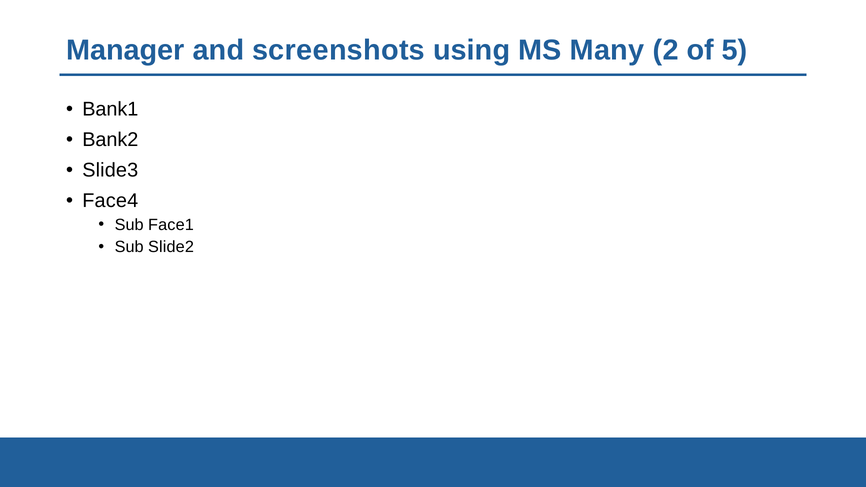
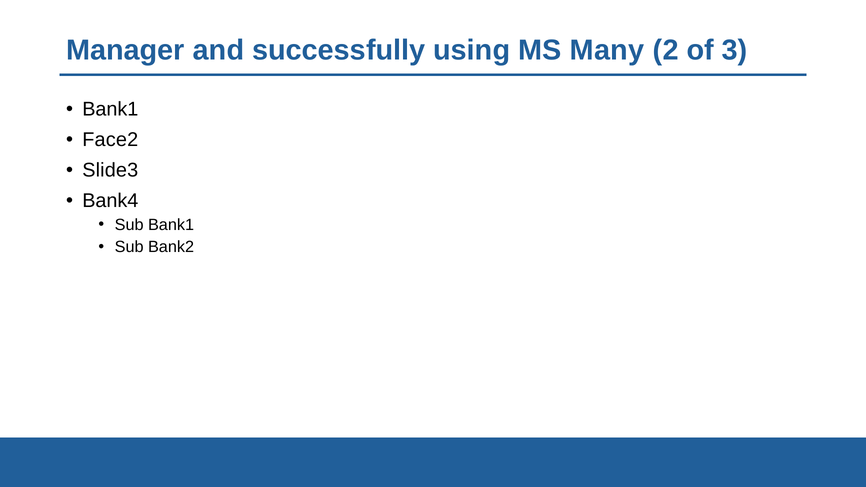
screenshots: screenshots -> successfully
5: 5 -> 3
Bank2: Bank2 -> Face2
Face4: Face4 -> Bank4
Sub Face1: Face1 -> Bank1
Slide2: Slide2 -> Bank2
